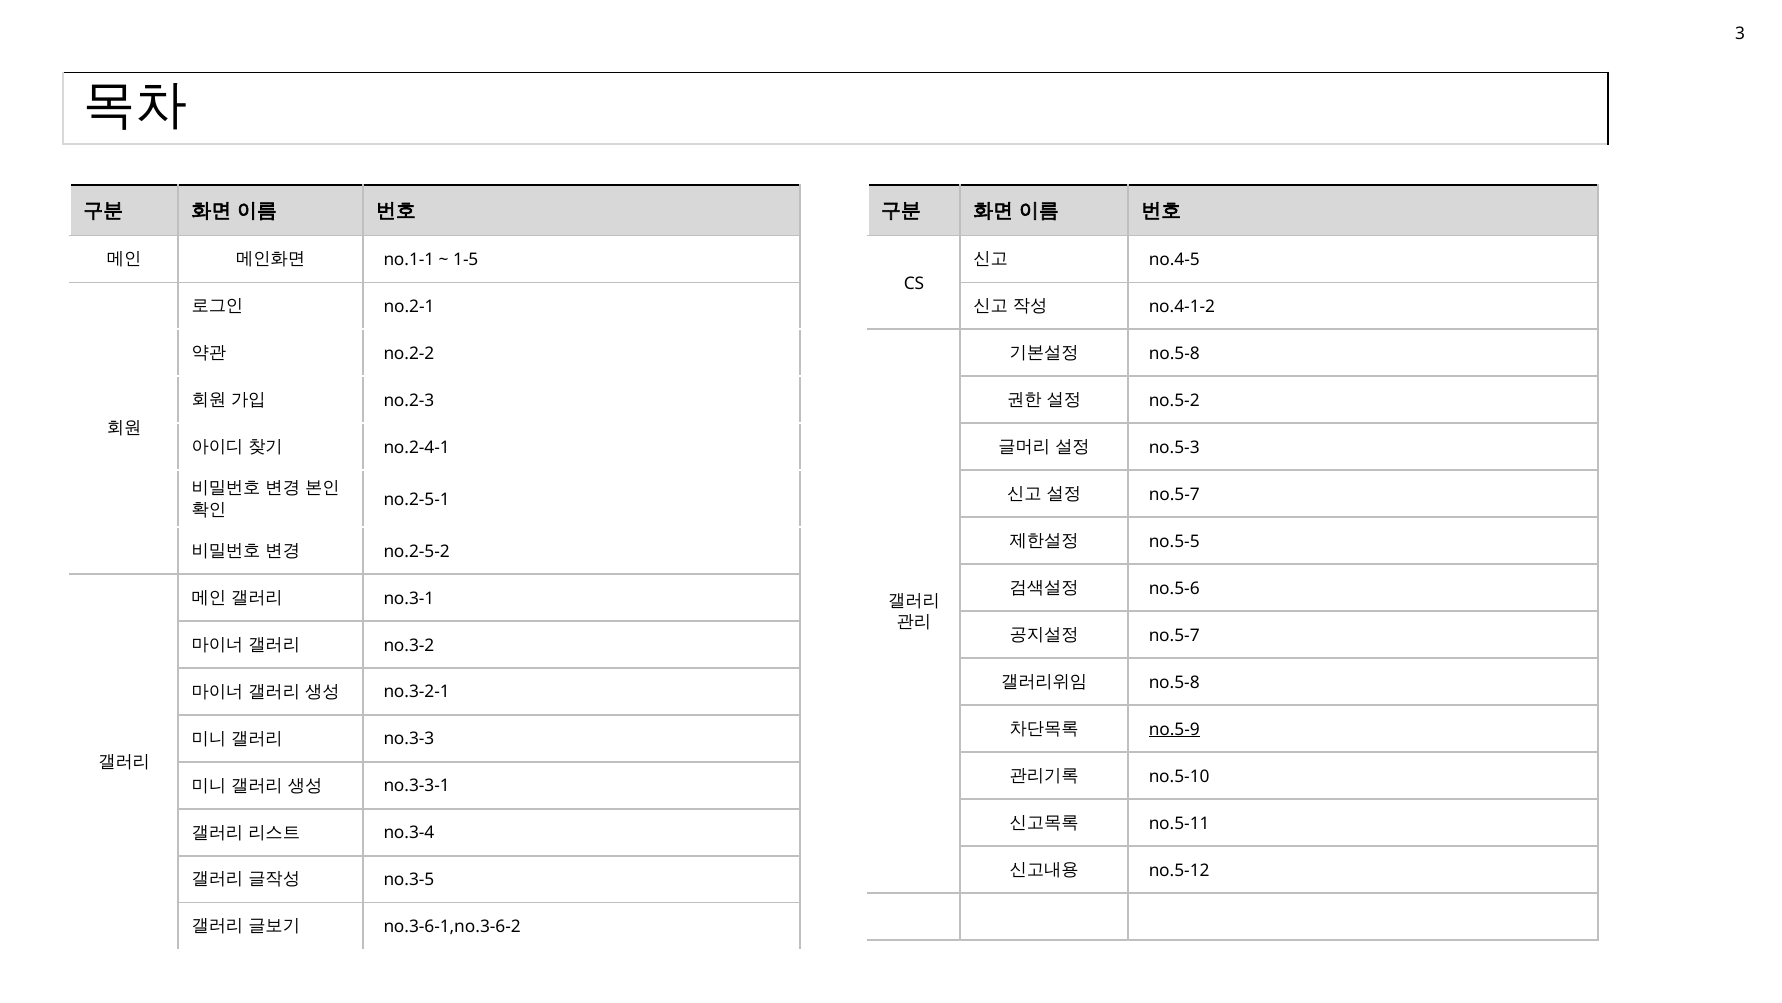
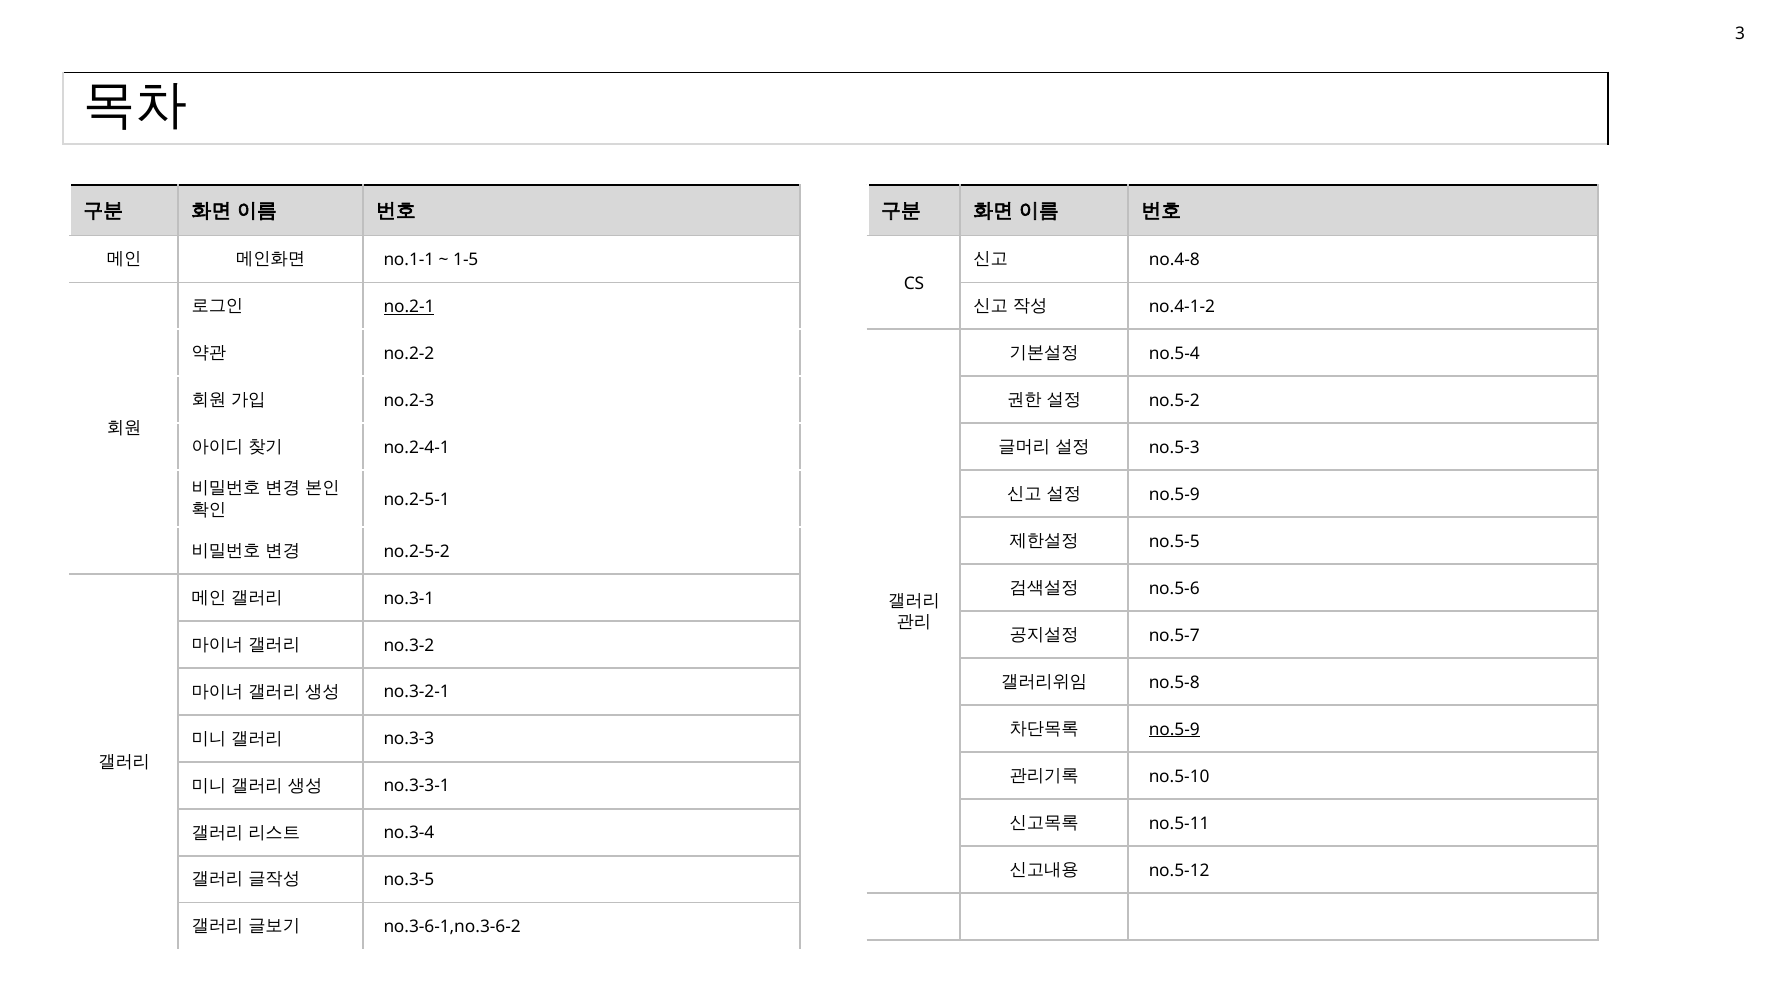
no.4-5: no.4-5 -> no.4-8
no.2-1 underline: none -> present
no.5-8 at (1174, 353): no.5-8 -> no.5-4
no.5-7 at (1174, 494): no.5-7 -> no.5-9
